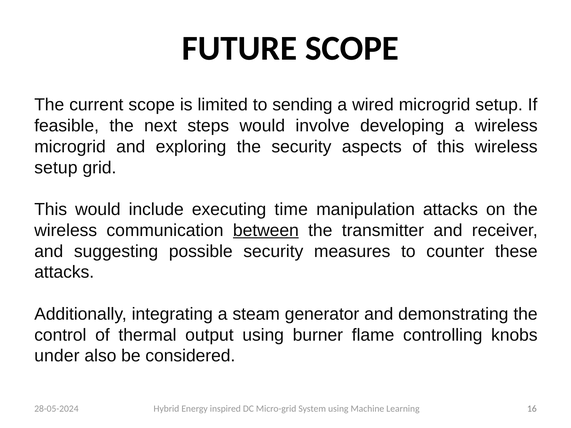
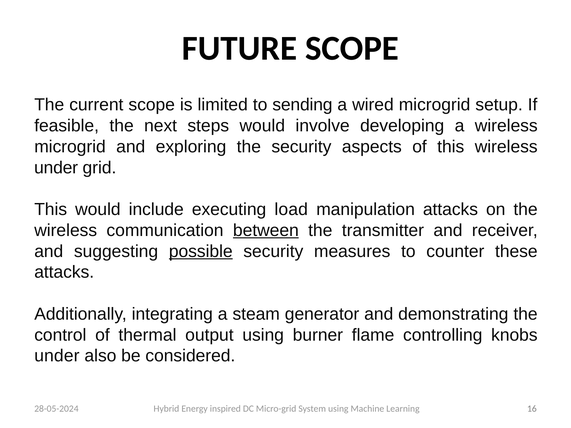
setup at (56, 168): setup -> under
time: time -> load
possible underline: none -> present
